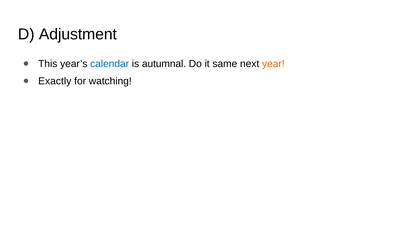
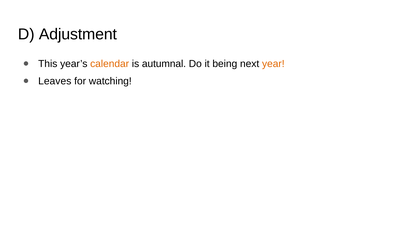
calendar colour: blue -> orange
same: same -> being
Exactly: Exactly -> Leaves
